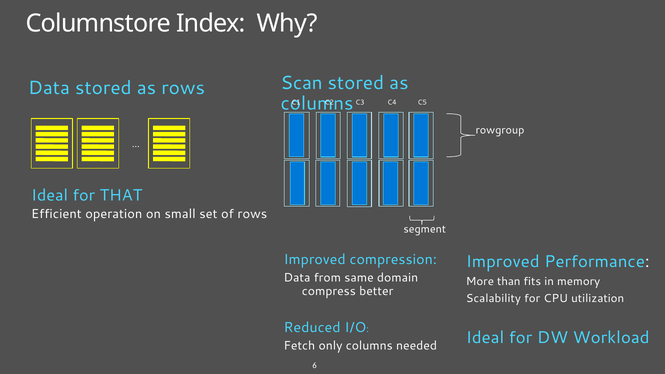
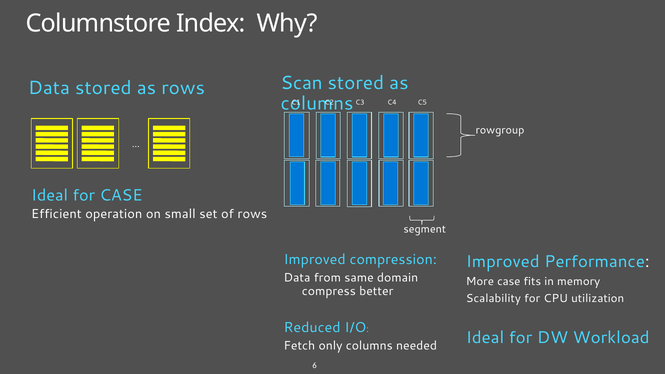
for THAT: THAT -> CASE
More than: than -> case
